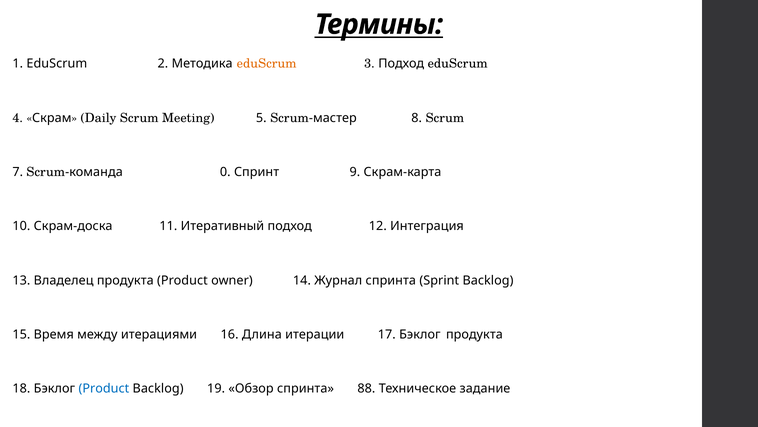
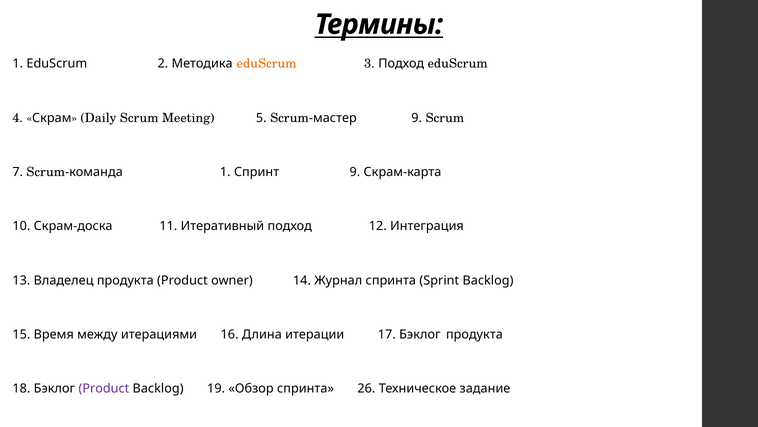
Scrum-мастер 8: 8 -> 9
Scrum-команда 0: 0 -> 1
Product at (104, 388) colour: blue -> purple
88: 88 -> 26
